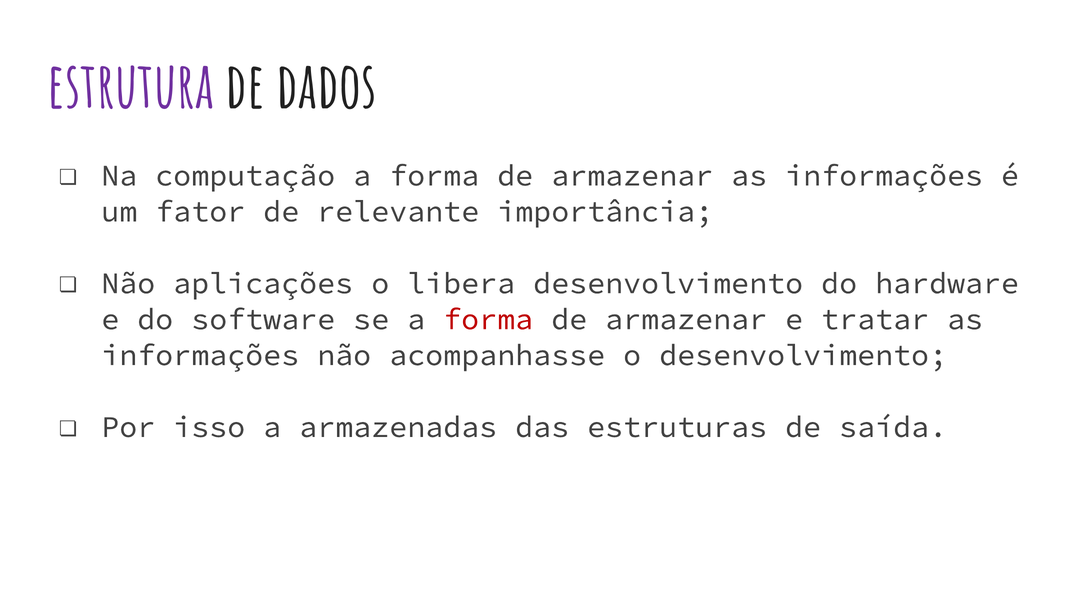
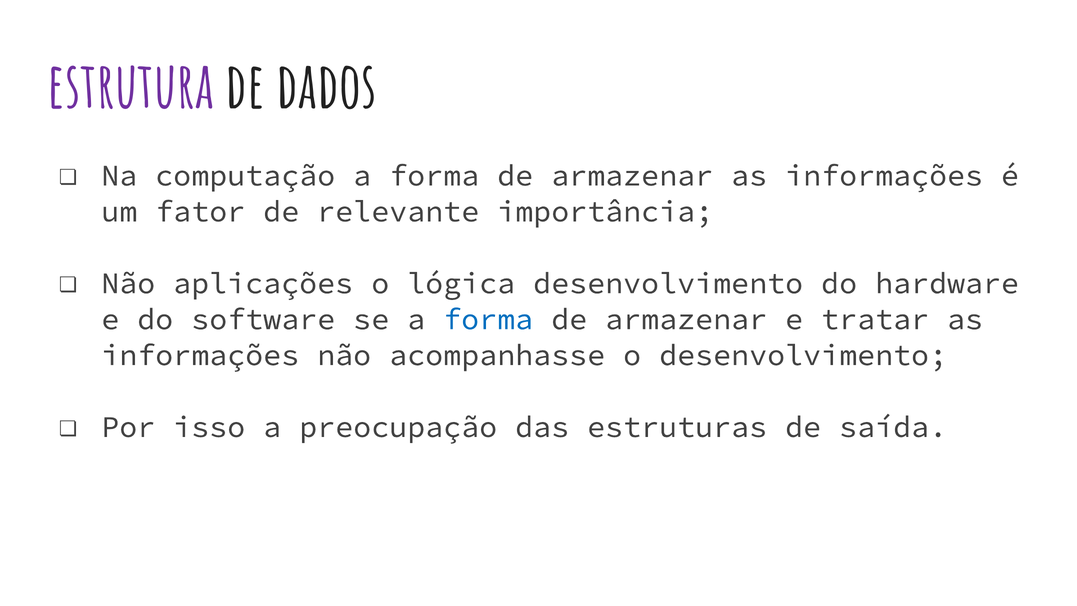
libera: libera -> lógica
forma at (488, 319) colour: red -> blue
armazenadas: armazenadas -> preocupação
